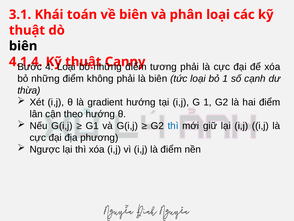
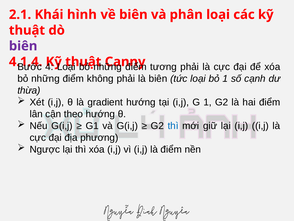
3.1: 3.1 -> 2.1
toán: toán -> hình
biên at (23, 46) colour: black -> purple
